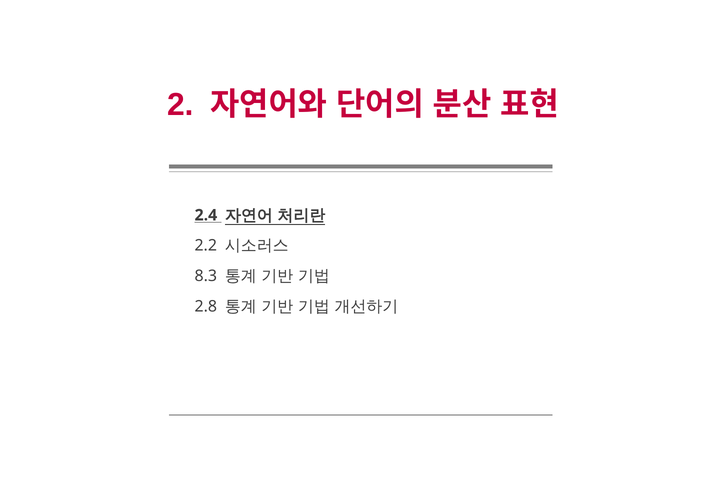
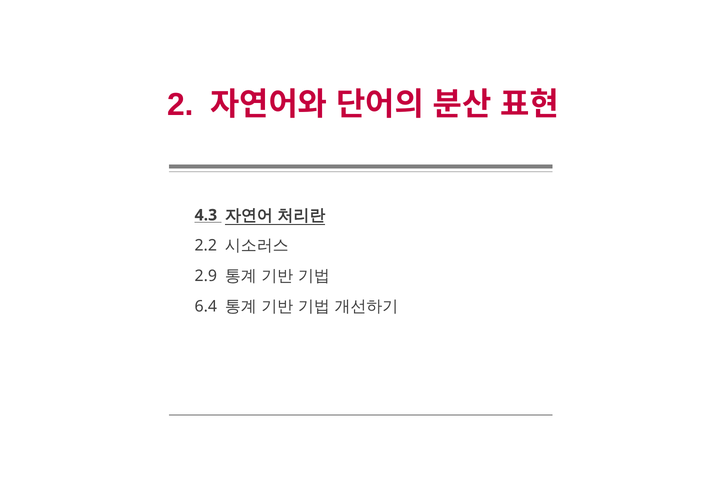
2.4: 2.4 -> 4.3
8.3: 8.3 -> 2.9
2.8: 2.8 -> 6.4
